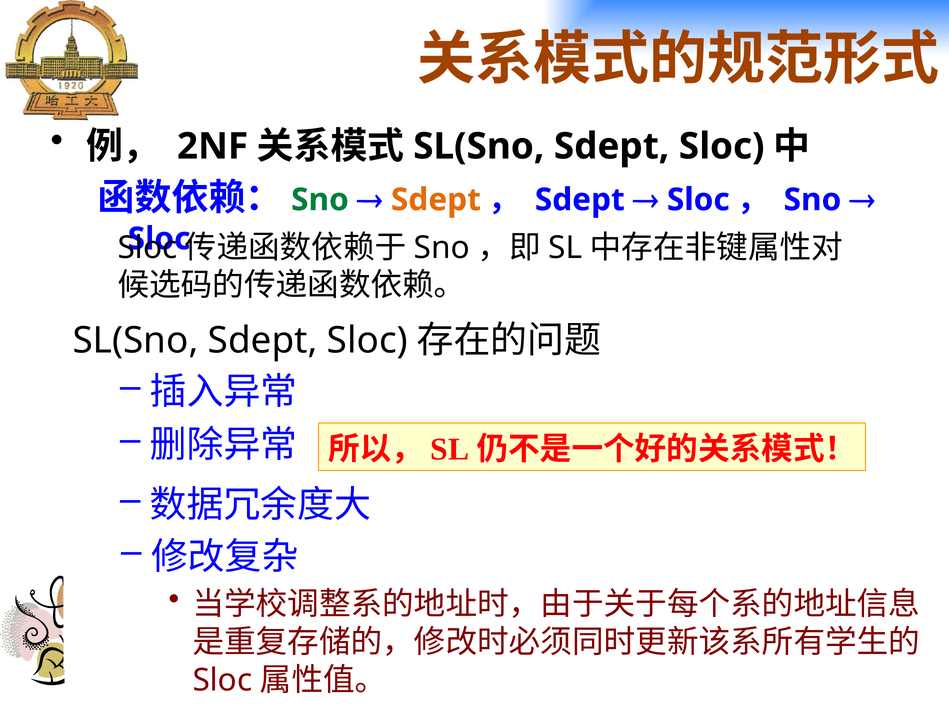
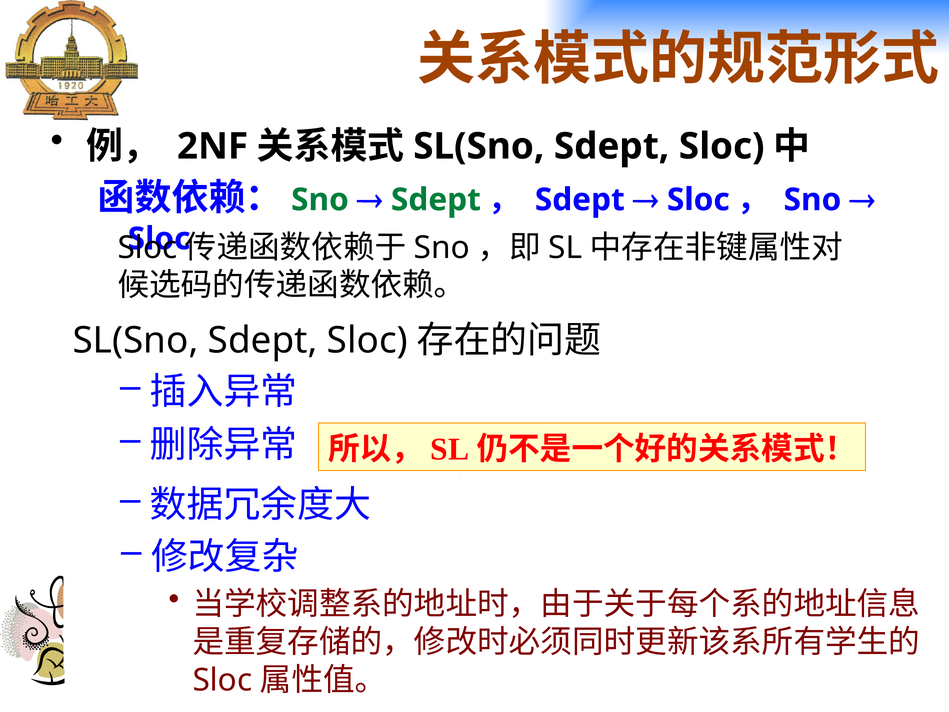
Sdept at (436, 200) colour: orange -> green
